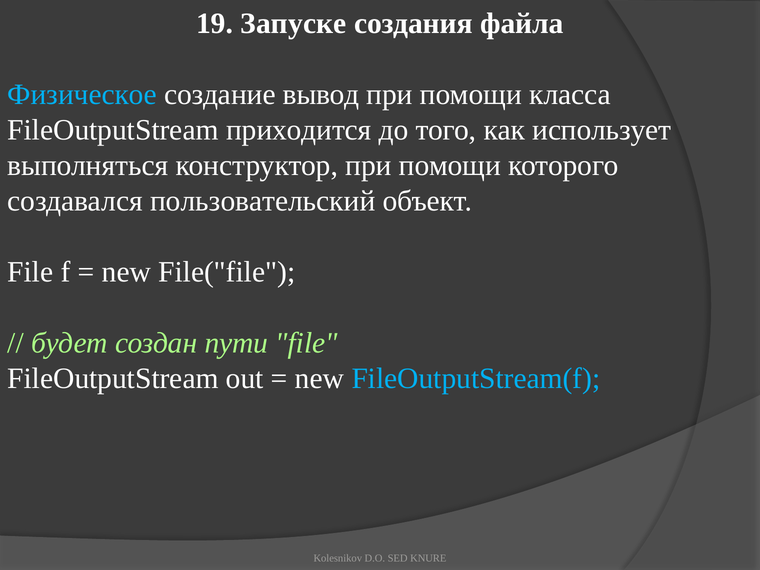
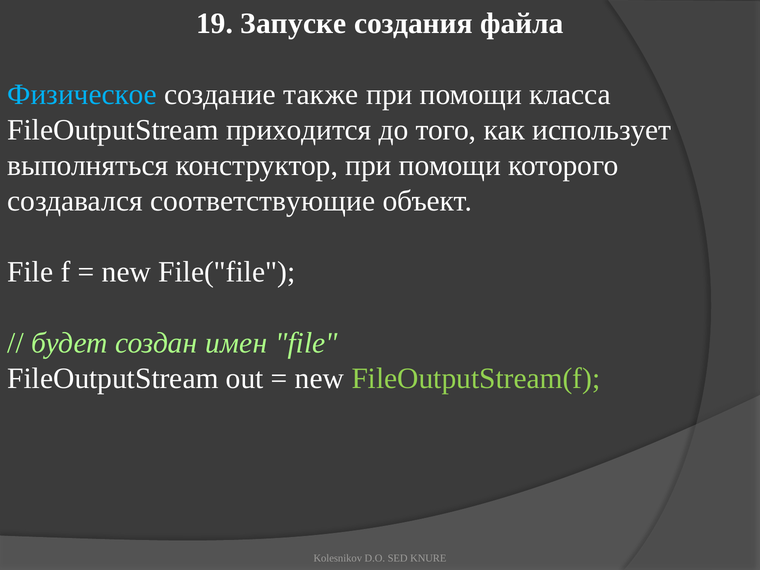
вывод: вывод -> также
пользовательский: пользовательский -> соответствующие
пути: пути -> имен
FileOutputStream(f colour: light blue -> light green
